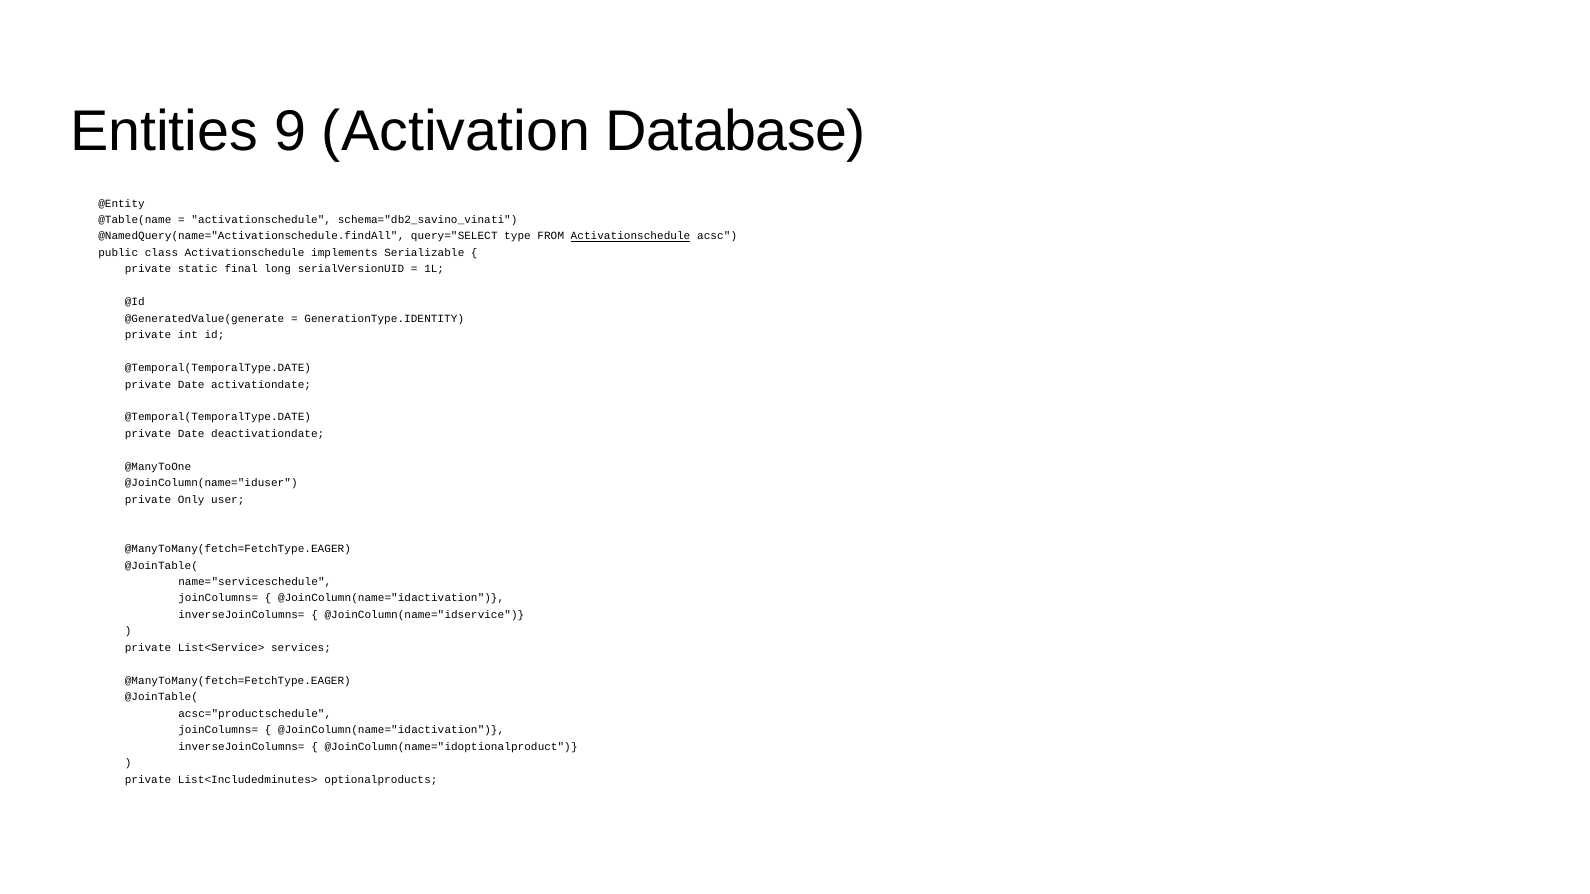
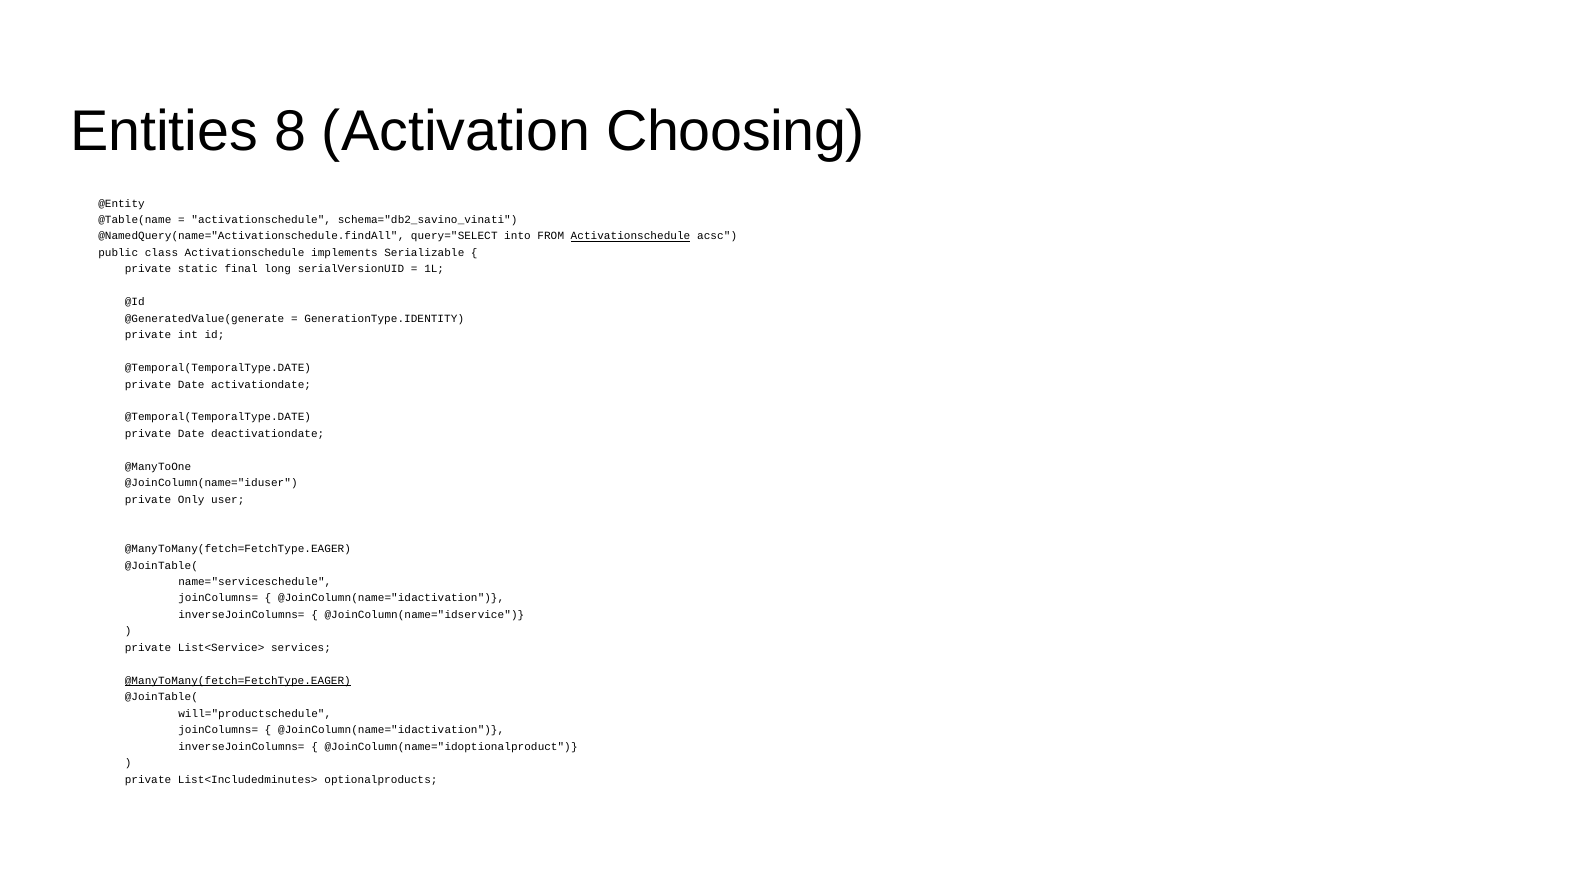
9: 9 -> 8
Database: Database -> Choosing
type: type -> into
@ManyToMany(fetch=FetchType.EAGER at (238, 681) underline: none -> present
acsc="productschedule: acsc="productschedule -> will="productschedule
